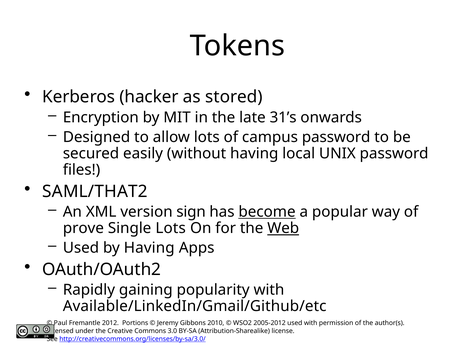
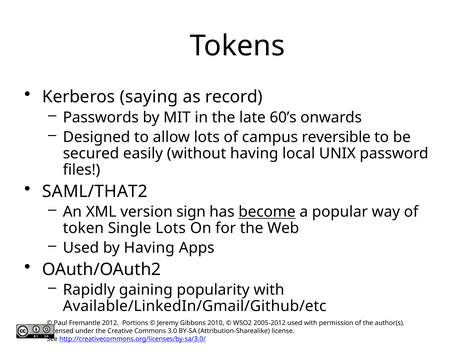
hacker: hacker -> saying
stored: stored -> record
Encryption: Encryption -> Passwords
31’s: 31’s -> 60’s
campus password: password -> reversible
prove: prove -> token
Web underline: present -> none
